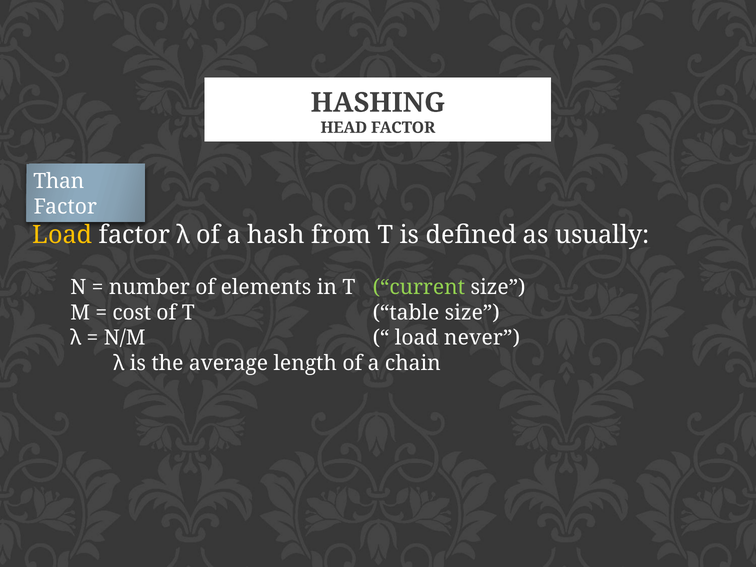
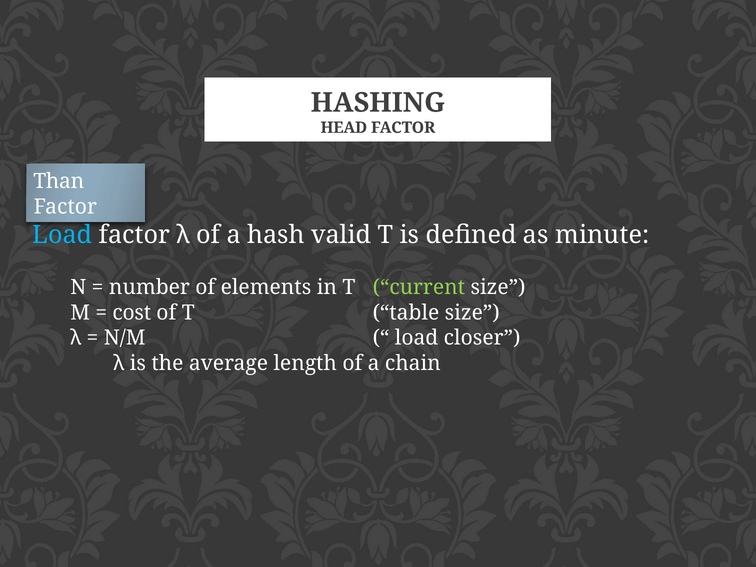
Load at (62, 235) colour: yellow -> light blue
from: from -> valid
usually: usually -> minute
never: never -> closer
